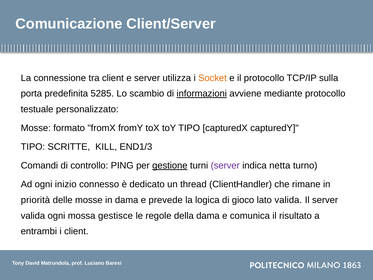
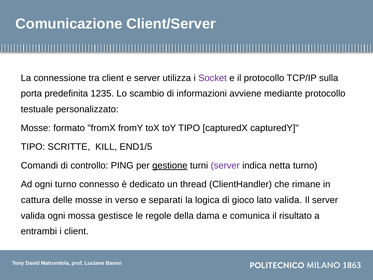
Socket colour: orange -> purple
5285: 5285 -> 1235
informazioni underline: present -> none
END1/3: END1/3 -> END1/5
ogni inizio: inizio -> turno
priorità: priorità -> cattura
in dama: dama -> verso
prevede: prevede -> separati
